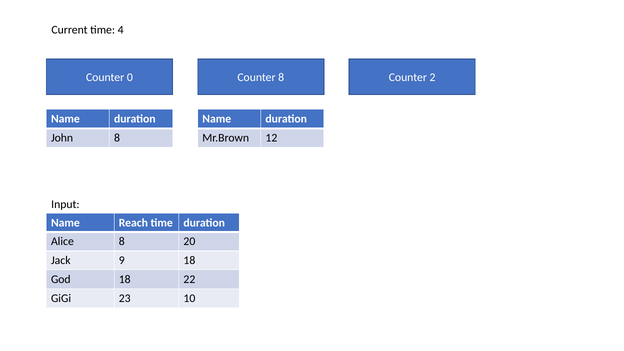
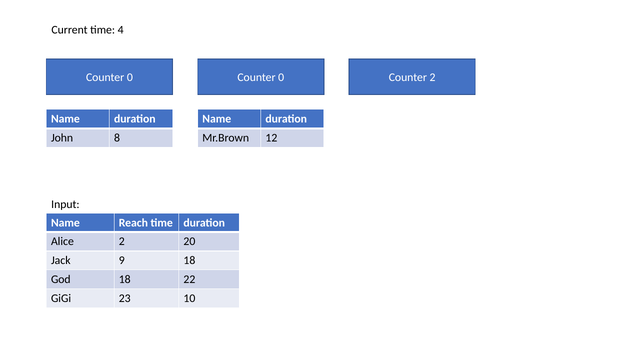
0 Counter 8: 8 -> 0
Alice 8: 8 -> 2
